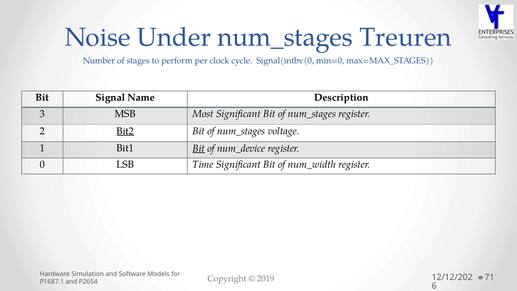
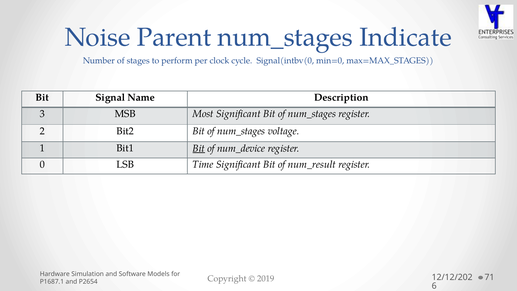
Under: Under -> Parent
Treuren: Treuren -> Indicate
Bit2 underline: present -> none
num_width: num_width -> num_result
